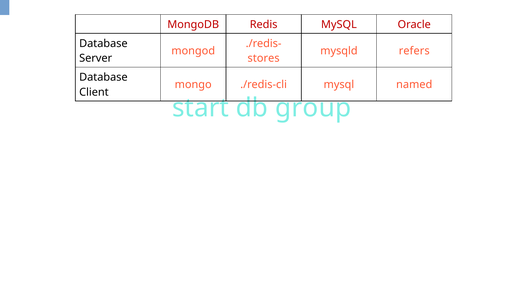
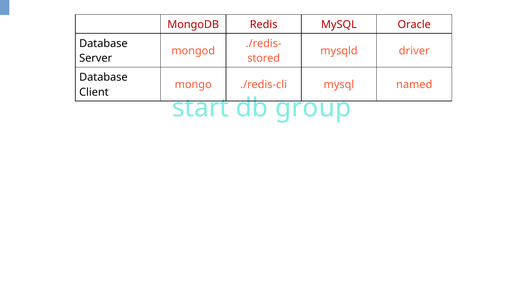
refers: refers -> driver
stores: stores -> stored
